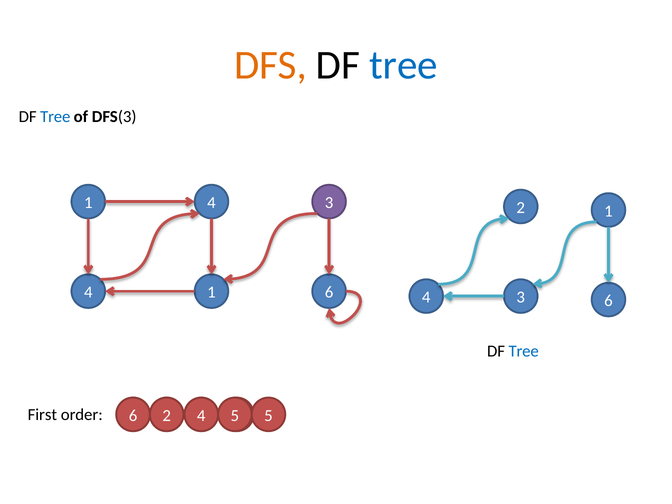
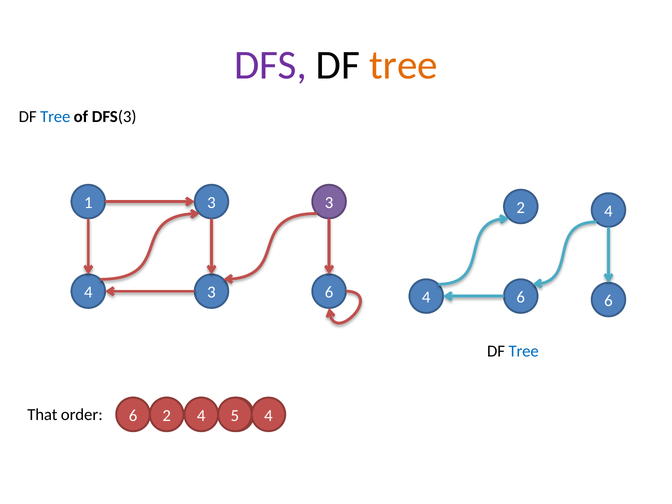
DFS colour: orange -> purple
tree at (404, 65) colour: blue -> orange
4 at (211, 203): 4 -> 3
1 at (608, 211): 1 -> 4
1 at (211, 292): 1 -> 3
3 at (521, 297): 3 -> 6
First: First -> That
5 at (268, 416): 5 -> 4
